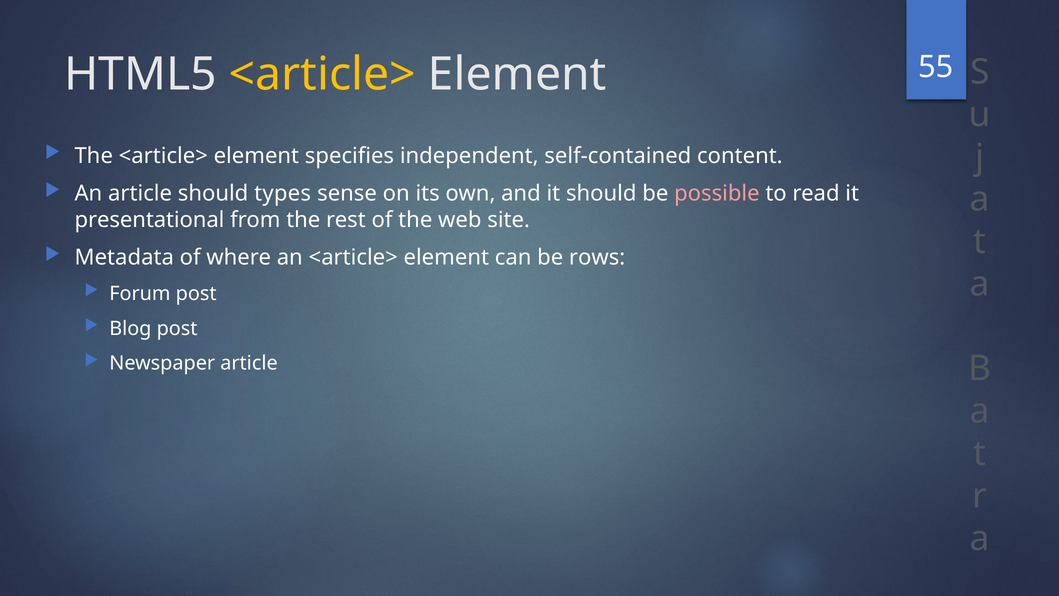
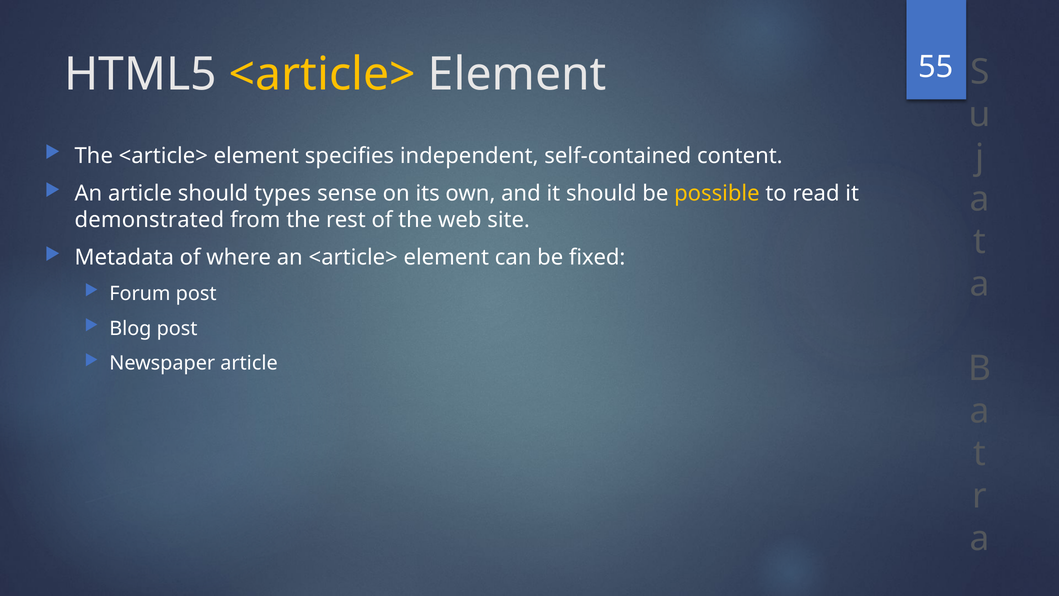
possible colour: pink -> yellow
presentational: presentational -> demonstrated
rows: rows -> fixed
